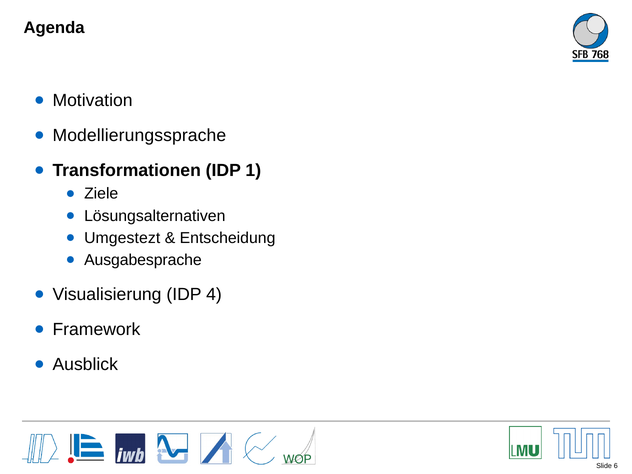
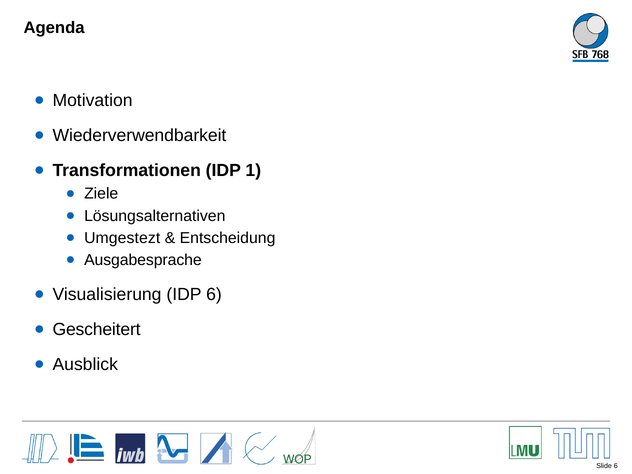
Modellierungssprache: Modellierungssprache -> Wiederverwendbarkeit
IDP 4: 4 -> 6
Framework: Framework -> Gescheitert
